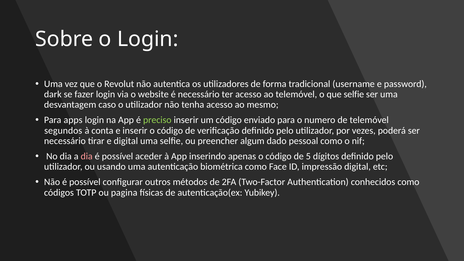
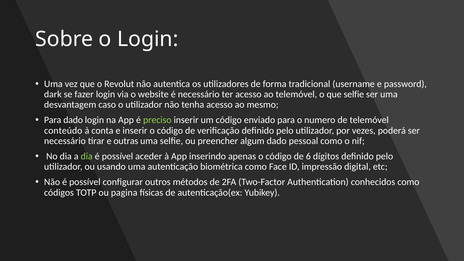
Para apps: apps -> dado
segundos: segundos -> conteúdo
e digital: digital -> outras
dia at (87, 156) colour: pink -> light green
5: 5 -> 6
